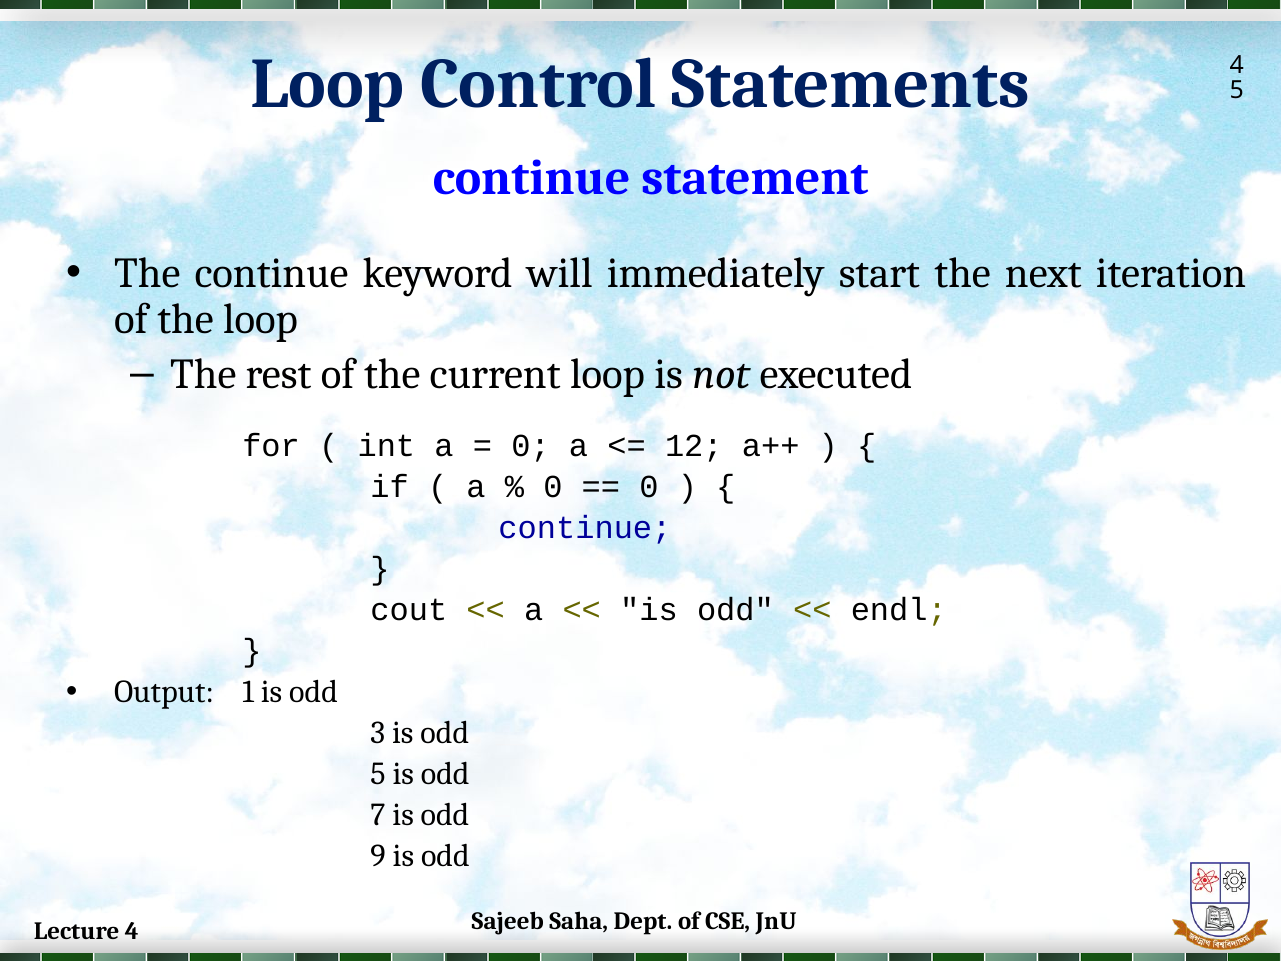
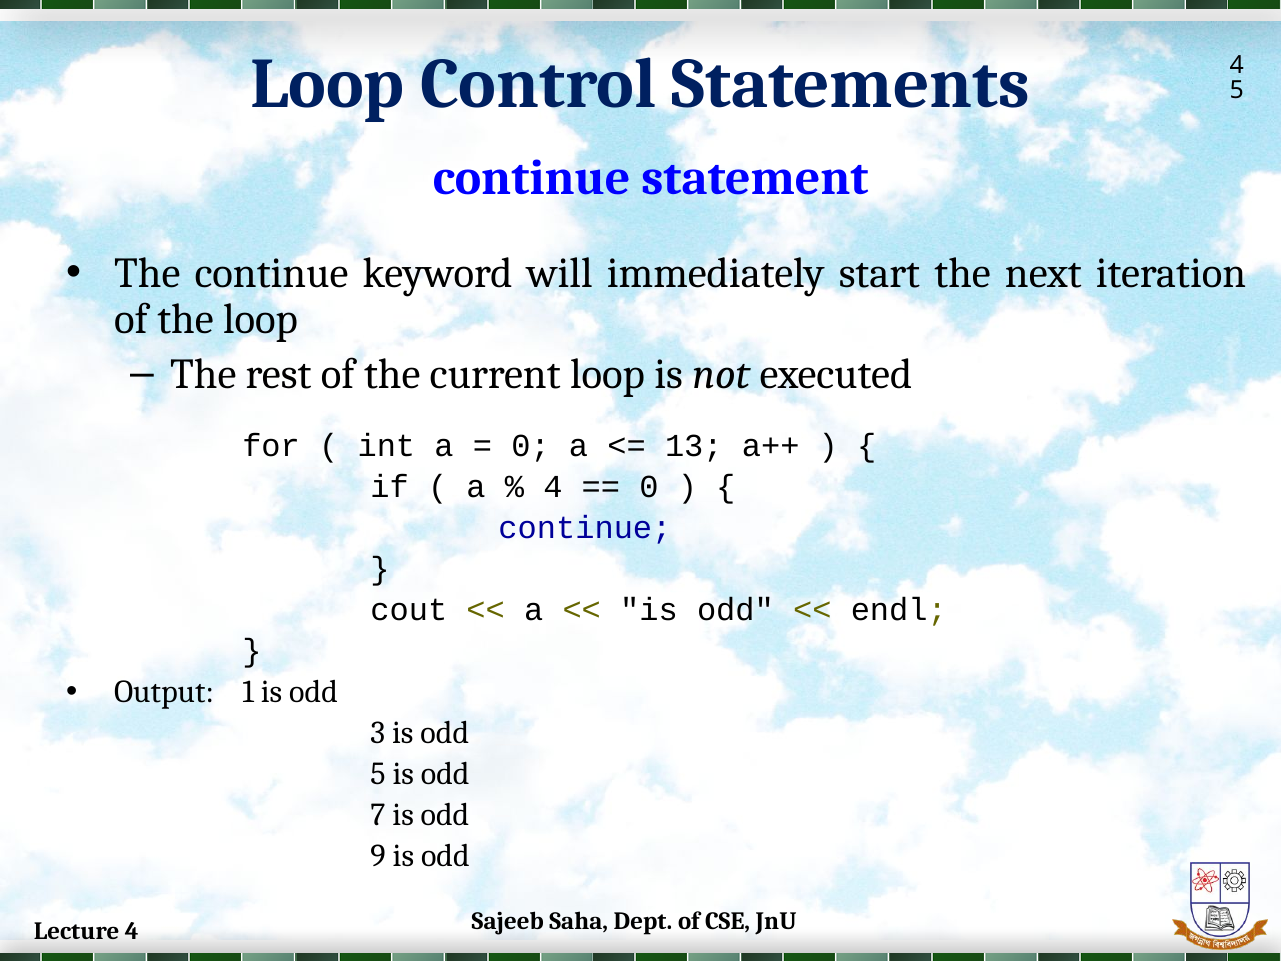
12: 12 -> 13
0 at (553, 487): 0 -> 4
